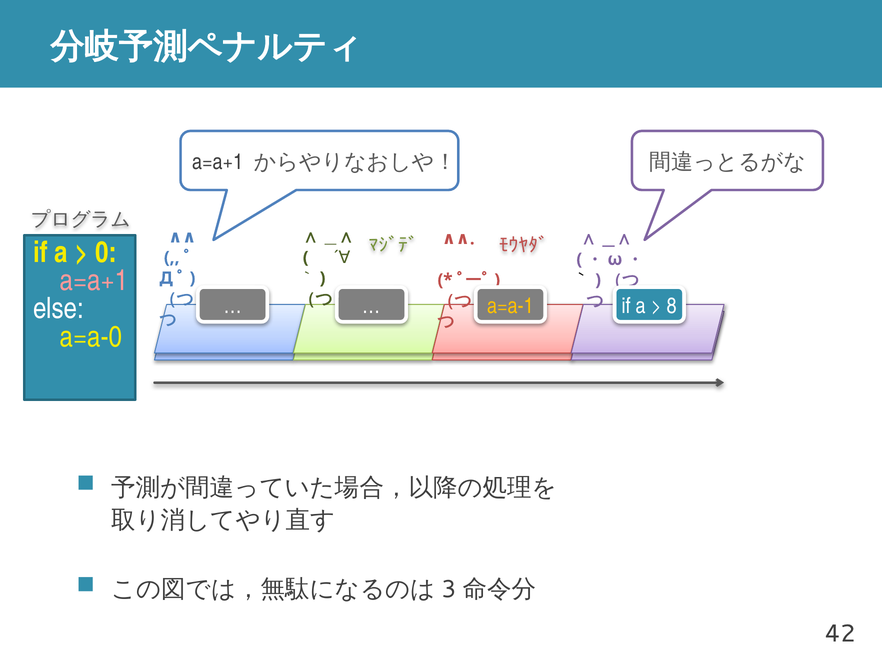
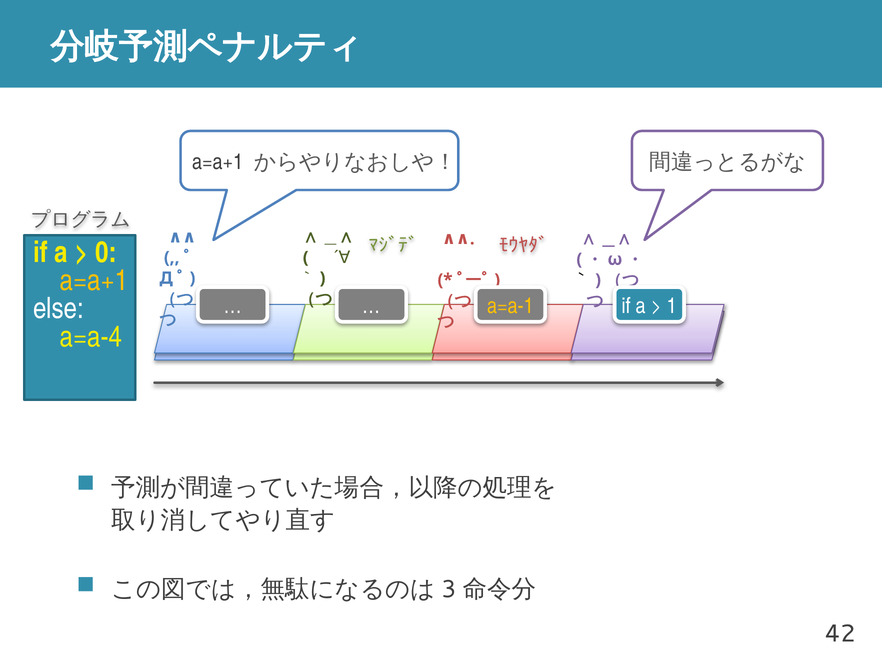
a=a+1 at (94, 281) colour: pink -> yellow
8: 8 -> 1
a=a-0: a=a-0 -> a=a-4
